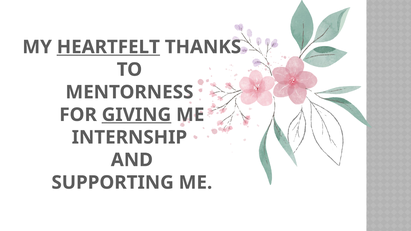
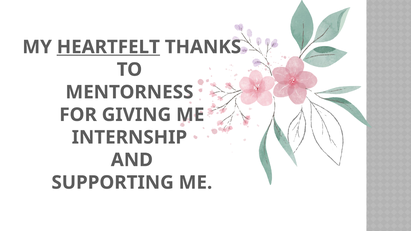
GIVING underline: present -> none
